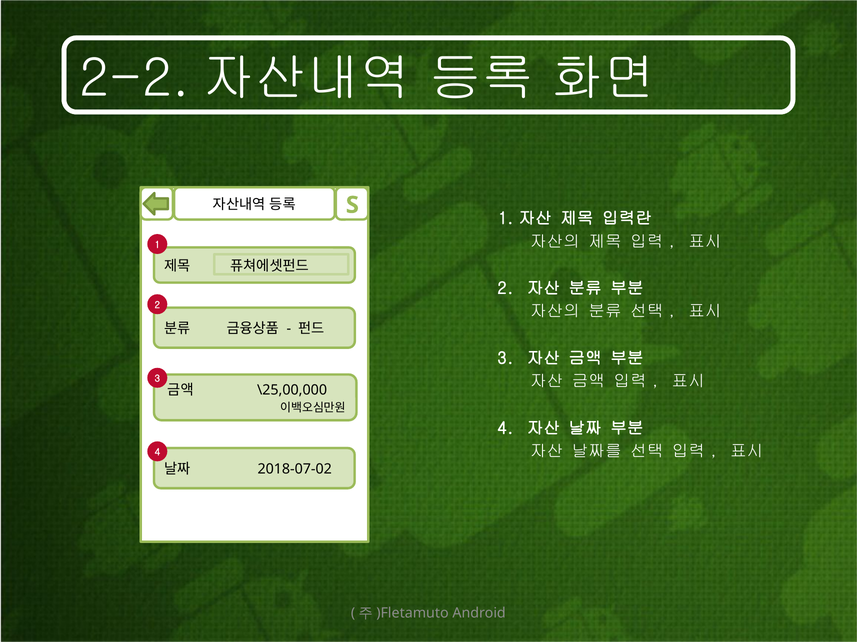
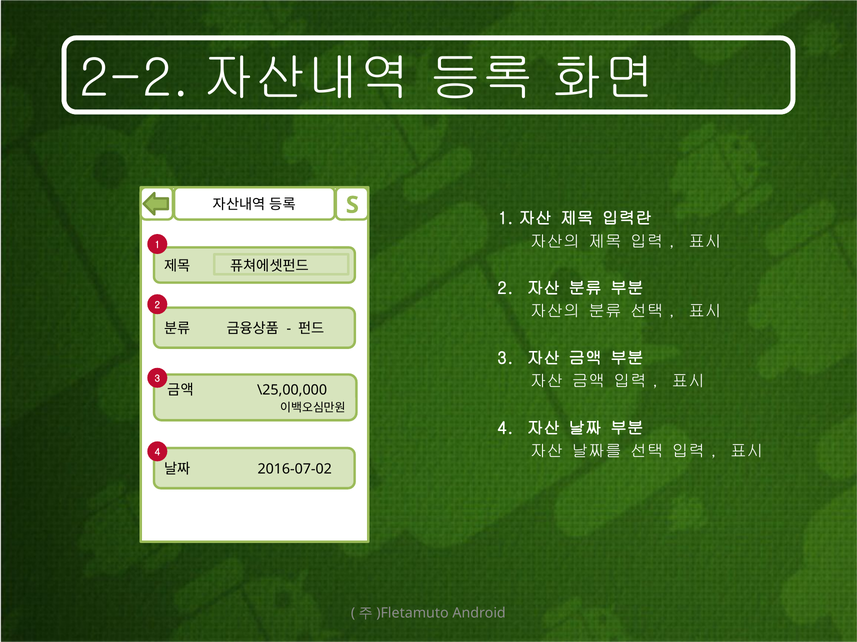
2018-07-02: 2018-07-02 -> 2016-07-02
